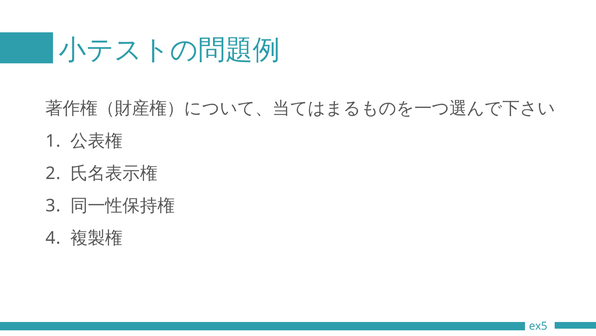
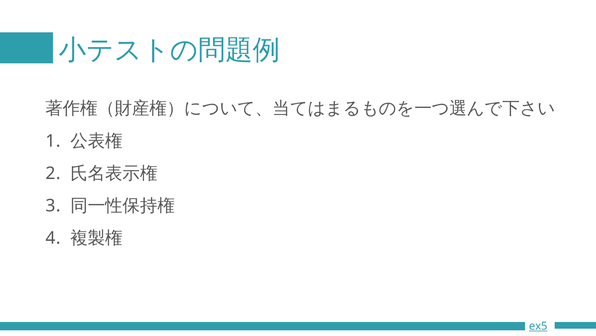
ex5 underline: none -> present
